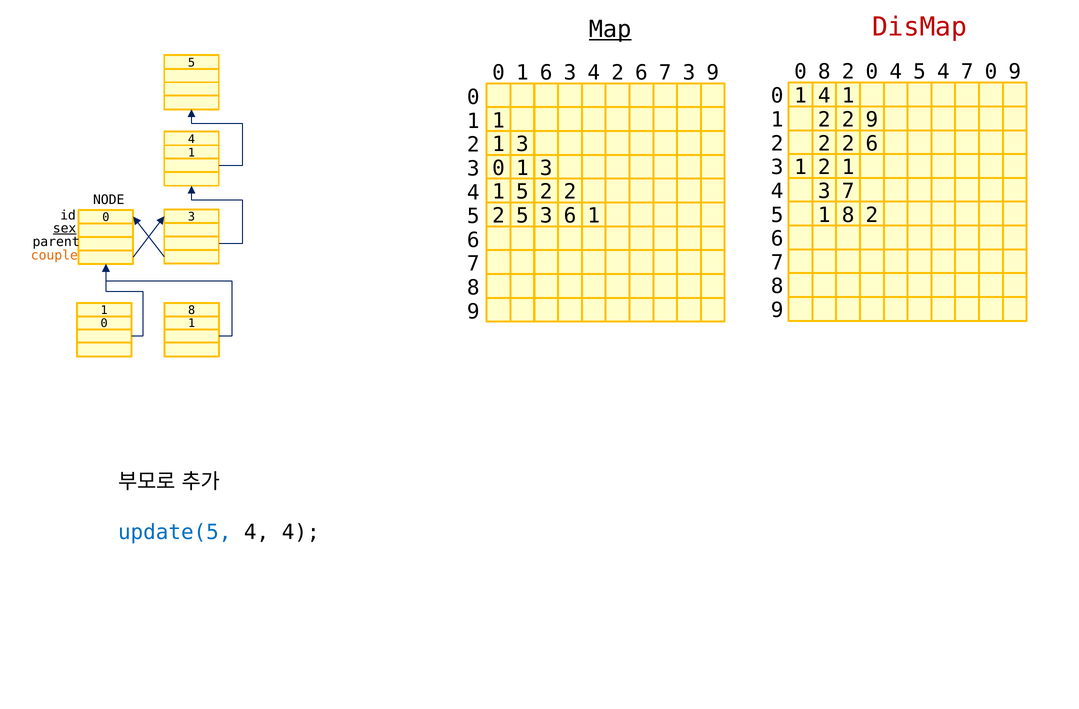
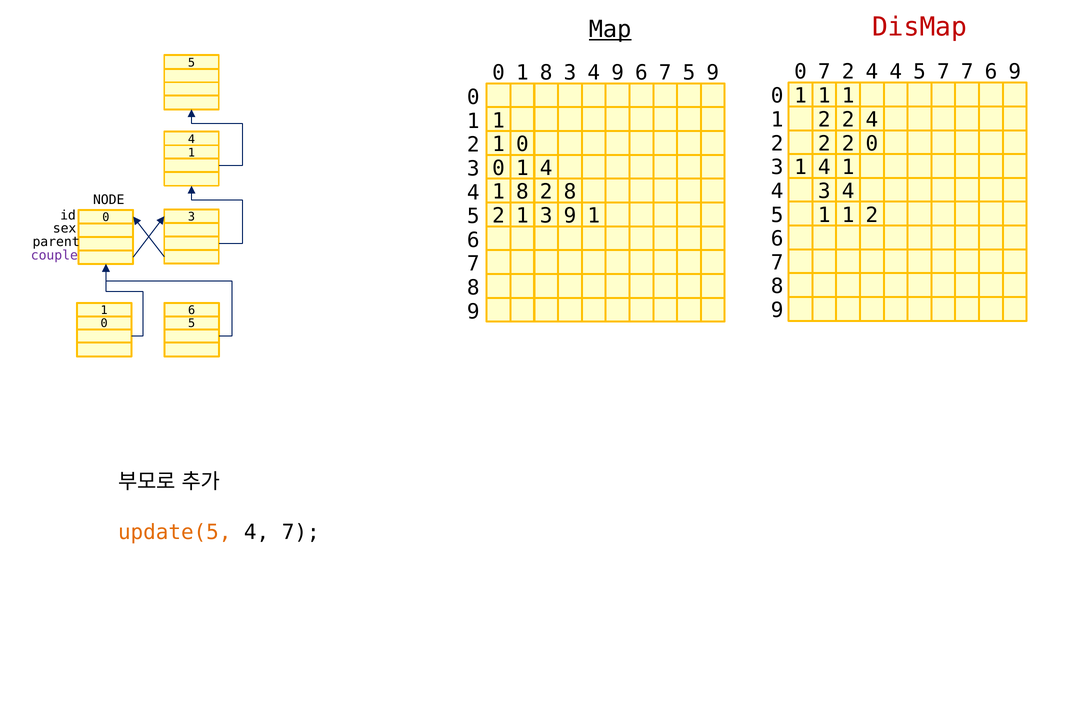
0 8: 8 -> 7
0 at (872, 72): 0 -> 4
5 4: 4 -> 7
7 0: 0 -> 6
0 1 6: 6 -> 8
4 2: 2 -> 9
7 3: 3 -> 5
4 at (824, 96): 4 -> 1
2 2 9: 9 -> 4
2 2 6: 6 -> 0
3 at (522, 144): 3 -> 0
2 at (824, 167): 2 -> 4
3 at (546, 168): 3 -> 4
7 at (848, 191): 7 -> 4
5 at (522, 192): 5 -> 8
2 at (570, 192): 2 -> 8
8 at (848, 215): 8 -> 1
2 5: 5 -> 1
3 6: 6 -> 9
sex underline: present -> none
couple colour: orange -> purple
8 at (192, 310): 8 -> 6
1 at (192, 323): 1 -> 5
update(5 colour: blue -> orange
4 4: 4 -> 7
